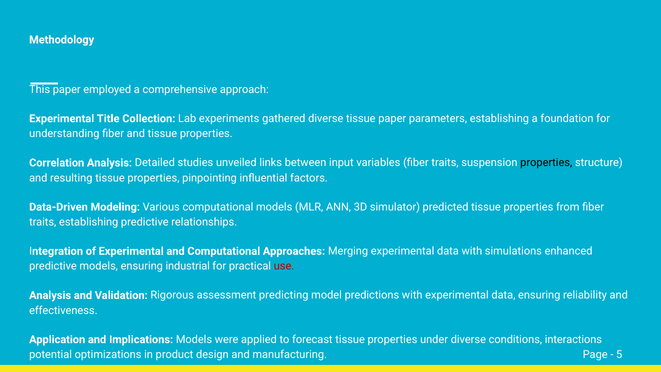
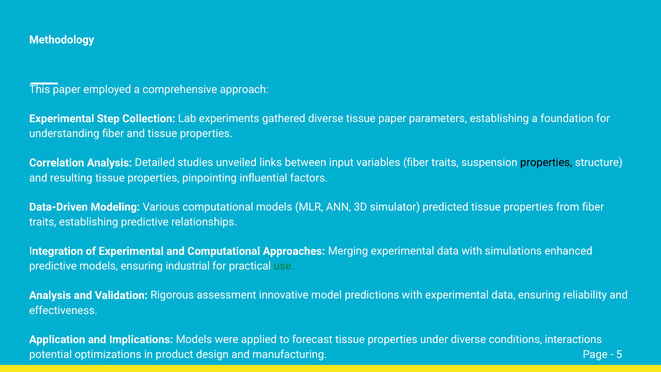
Title: Title -> Step
use colour: red -> green
predicting: predicting -> innovative
